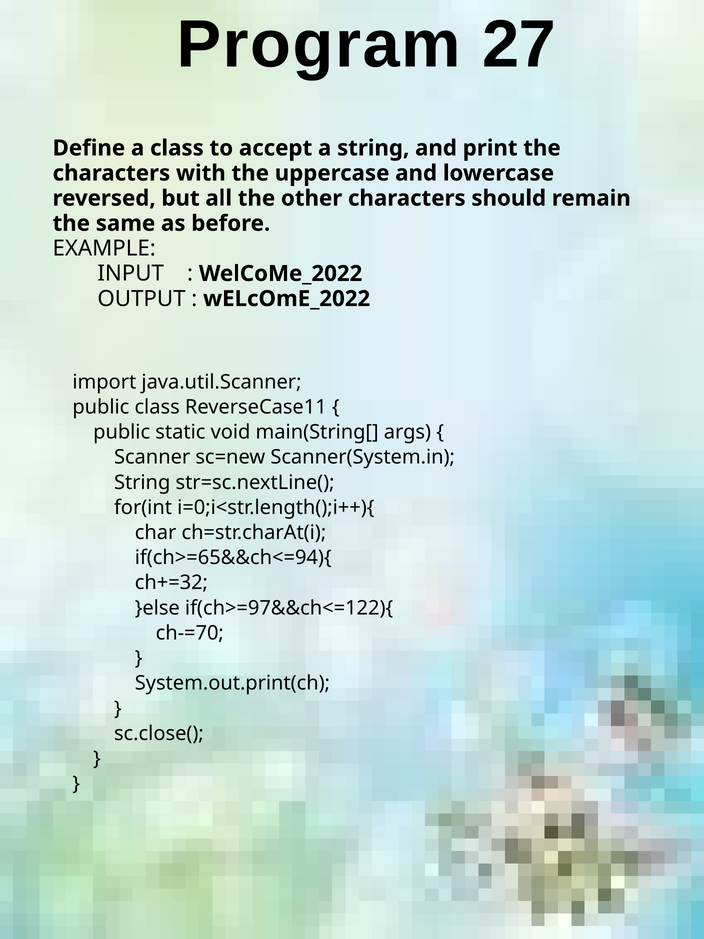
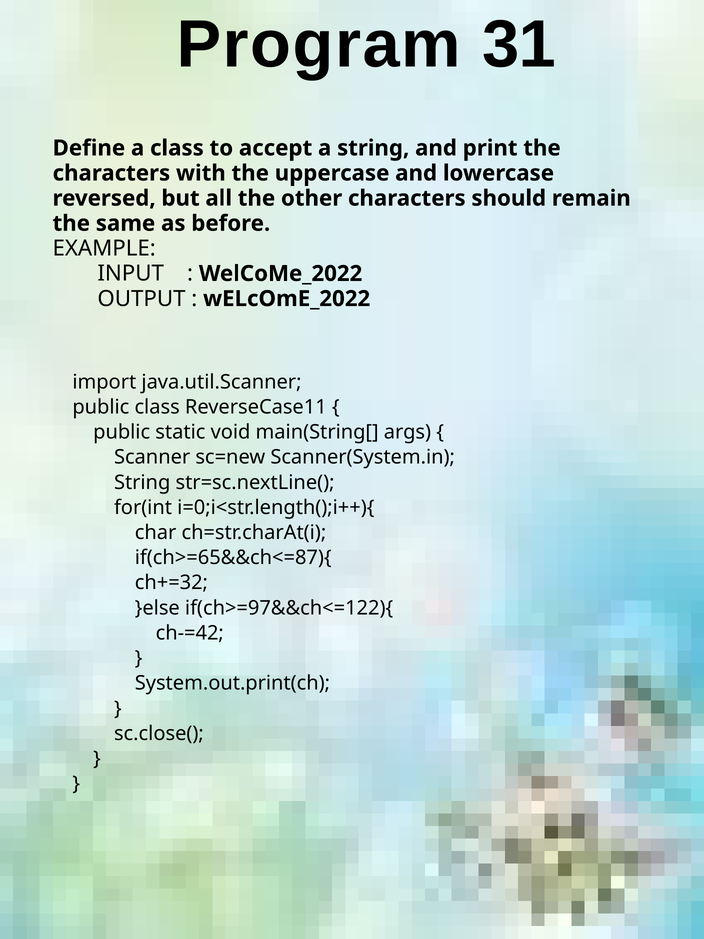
27: 27 -> 31
if(ch>=65&&ch<=94){: if(ch>=65&&ch<=94){ -> if(ch>=65&&ch<=87){
ch-=70: ch-=70 -> ch-=42
